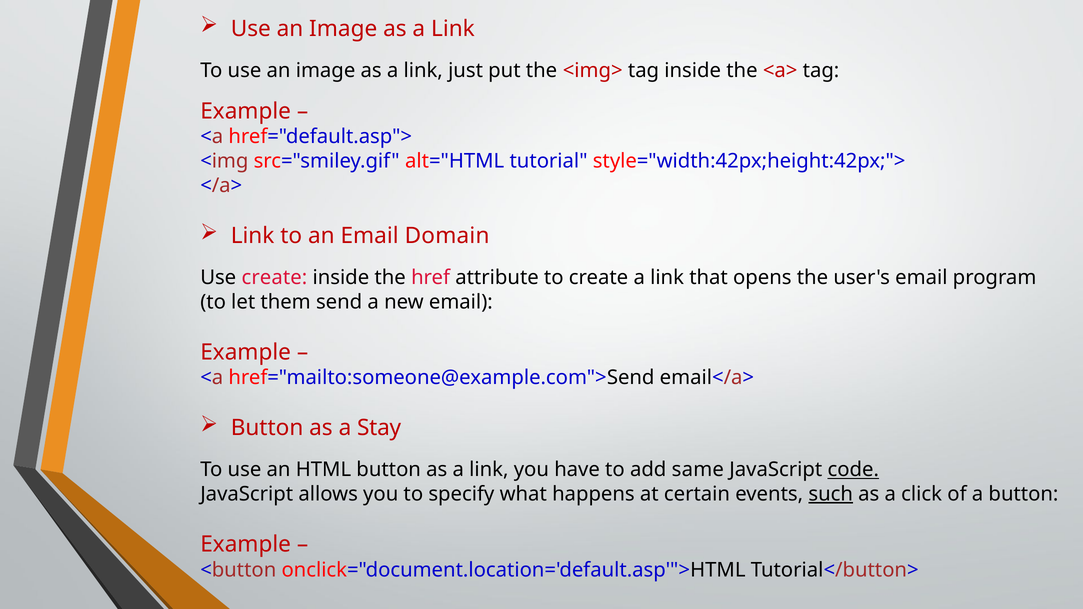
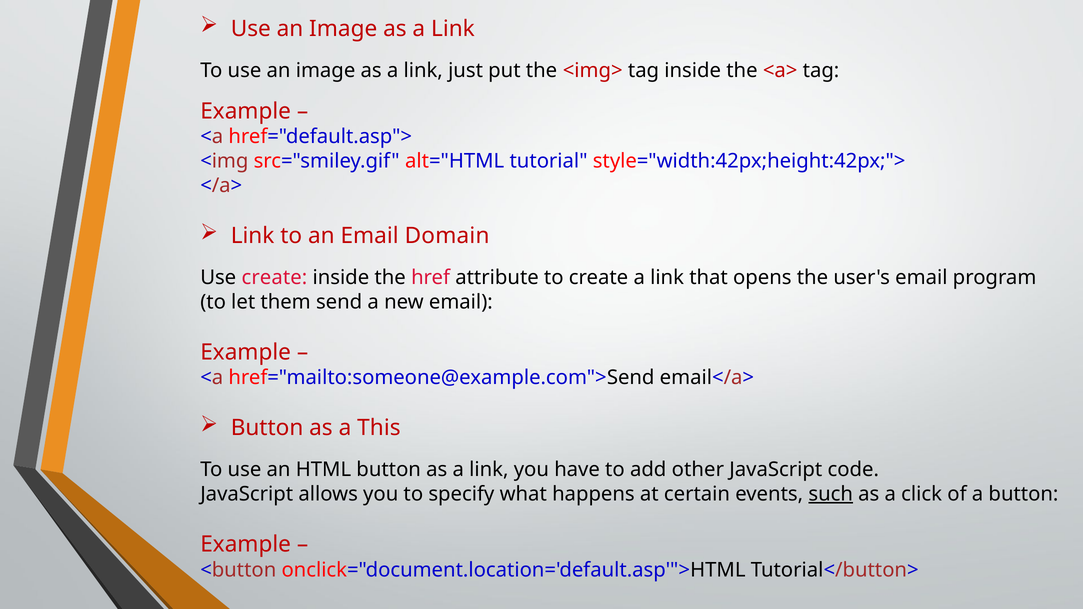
Stay: Stay -> This
same: same -> other
code underline: present -> none
